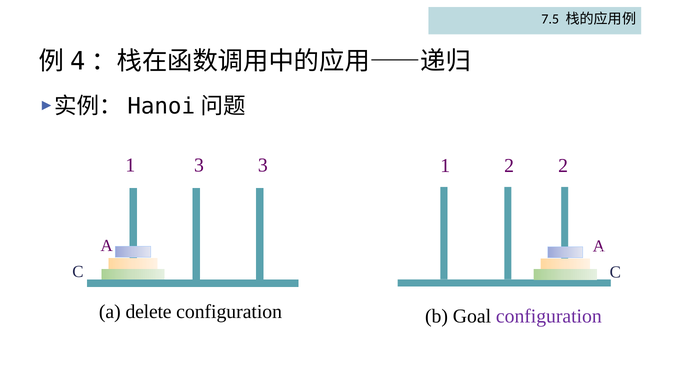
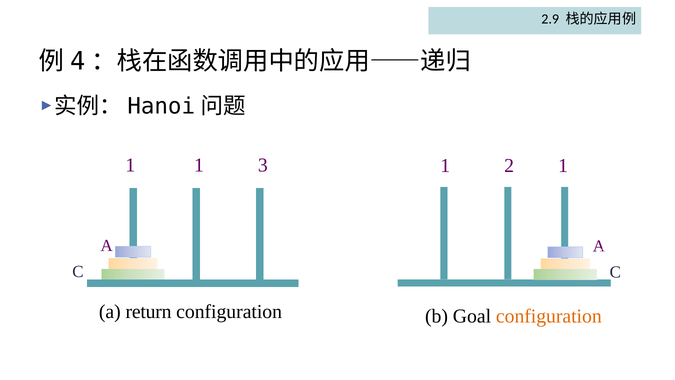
7.5: 7.5 -> 2.9
1 3: 3 -> 1
2 2: 2 -> 1
delete: delete -> return
configuration at (549, 316) colour: purple -> orange
